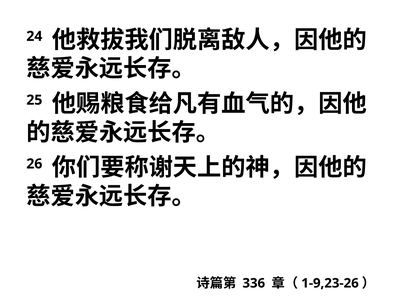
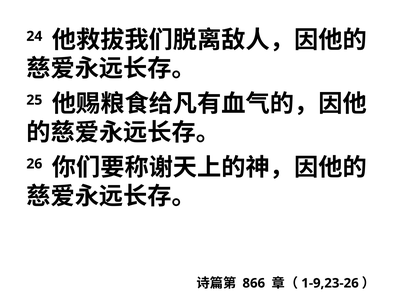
336: 336 -> 866
